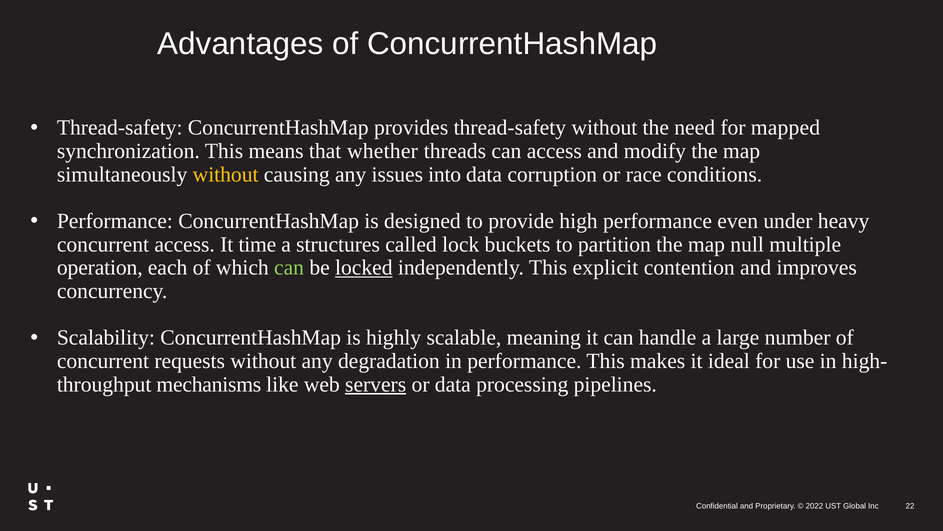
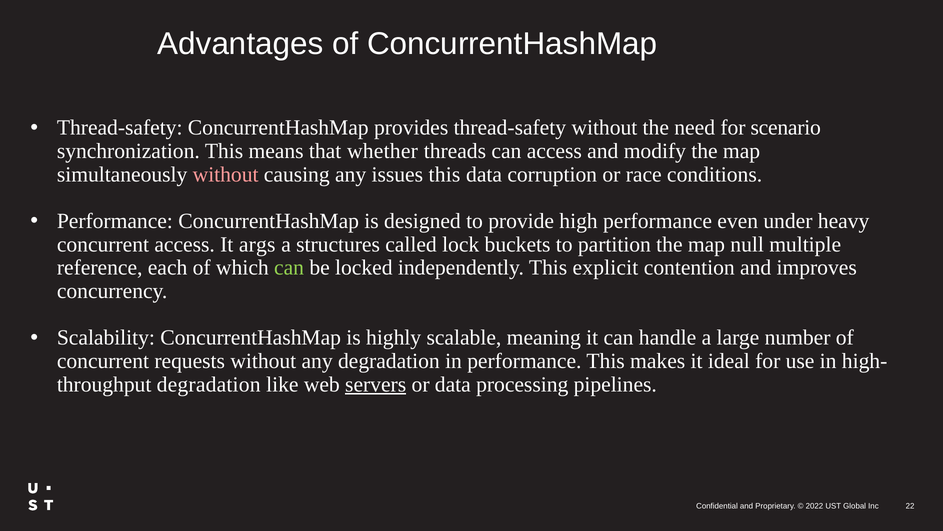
mapped: mapped -> scenario
without at (226, 174) colour: yellow -> pink
issues into: into -> this
time: time -> args
operation: operation -> reference
locked underline: present -> none
mechanisms at (209, 384): mechanisms -> degradation
